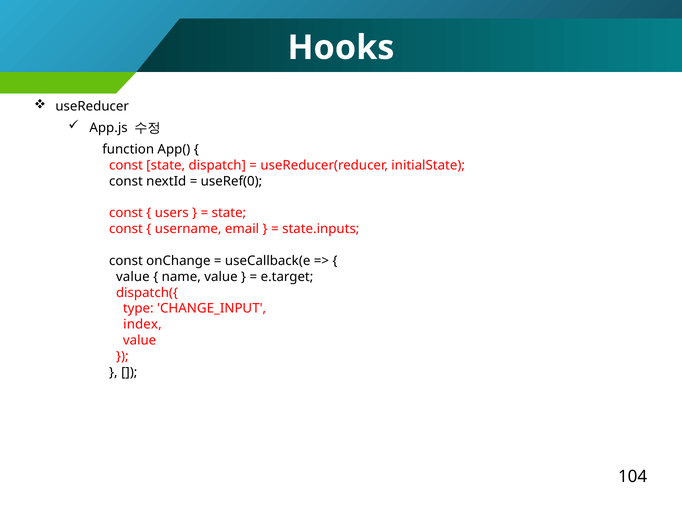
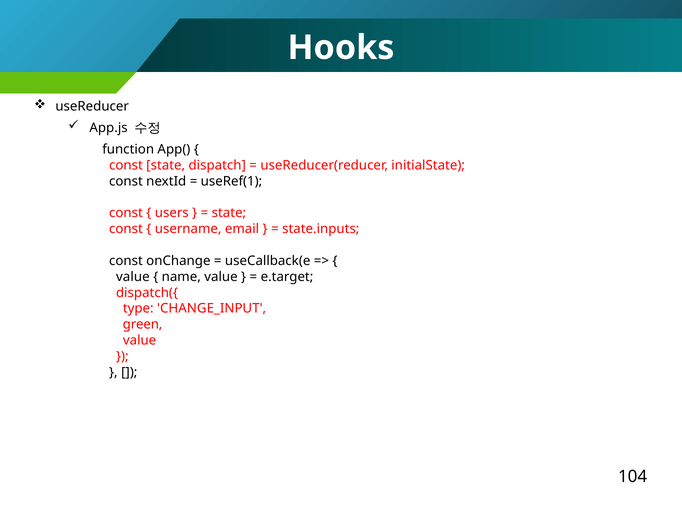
useRef(0: useRef(0 -> useRef(1
index: index -> green
